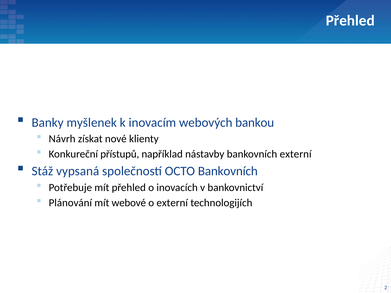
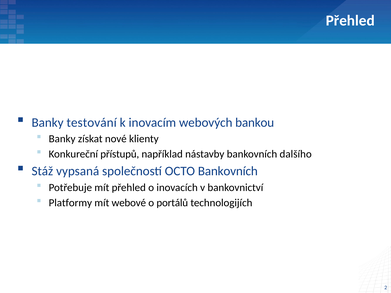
myšlenek: myšlenek -> testování
Návrh at (62, 139): Návrh -> Banky
bankovních externí: externí -> dalšího
Plánování: Plánování -> Platformy
o externí: externí -> portálů
